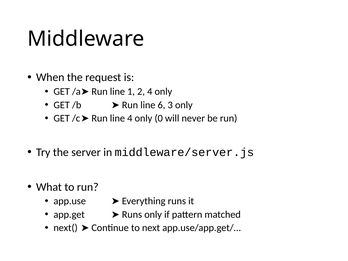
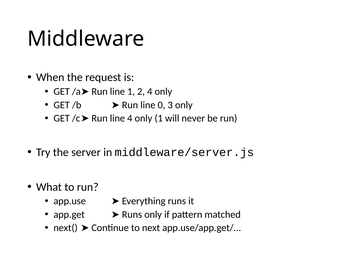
6: 6 -> 0
only 0: 0 -> 1
